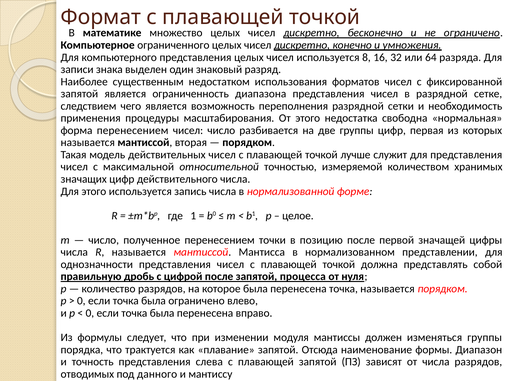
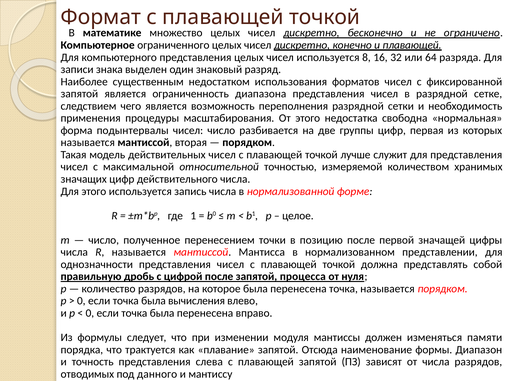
и умножения: умножения -> плавающей
форма перенесением: перенесением -> подынтервалы
была ограничено: ограничено -> вычисления
изменяться группы: группы -> памяти
